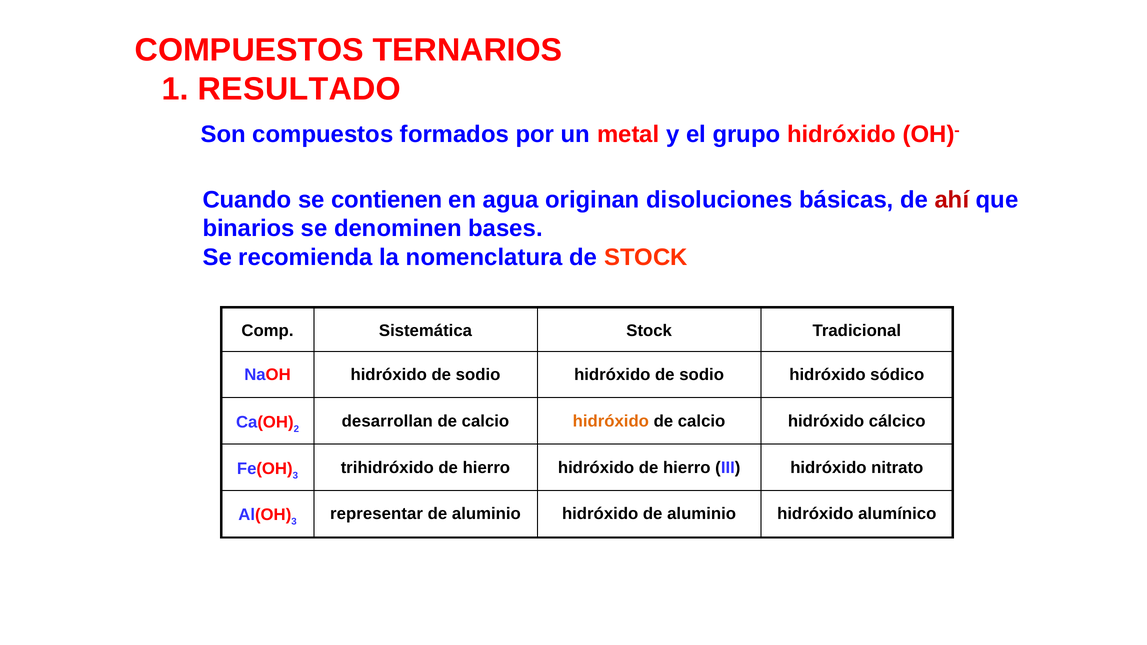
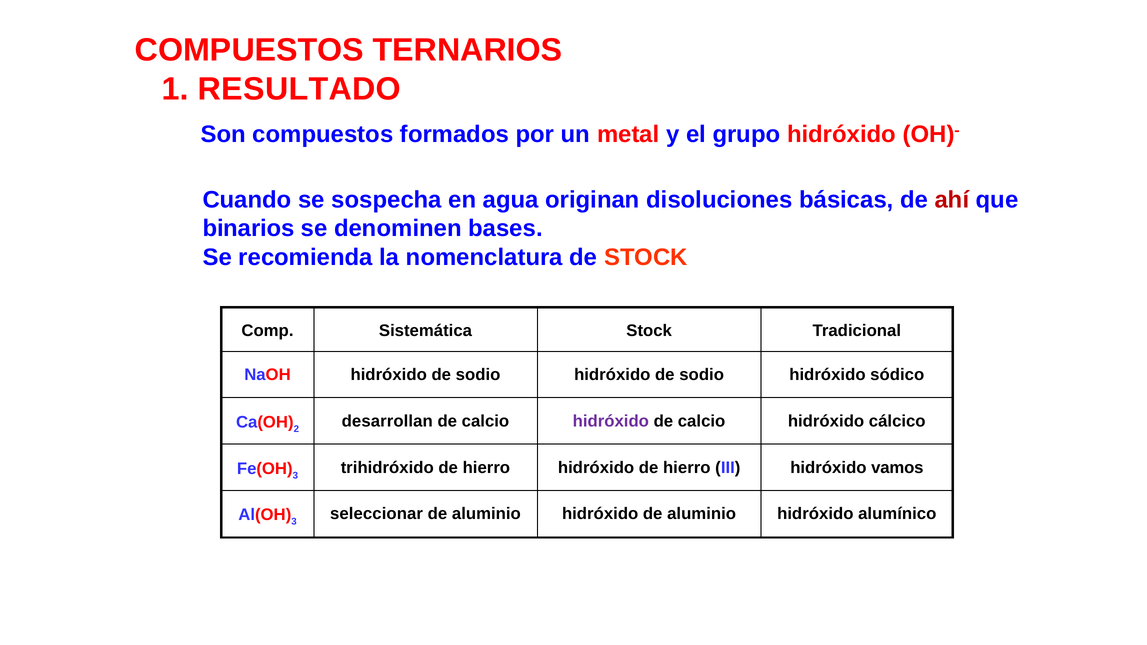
contienen: contienen -> sospecha
hidróxido at (611, 421) colour: orange -> purple
nitrato: nitrato -> vamos
representar: representar -> seleccionar
